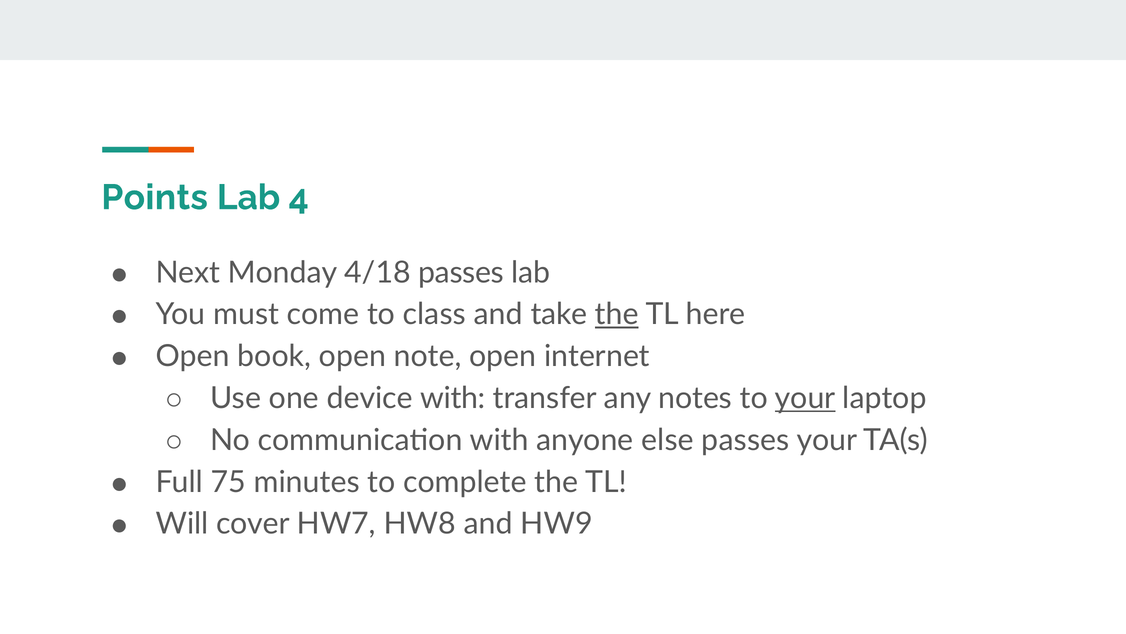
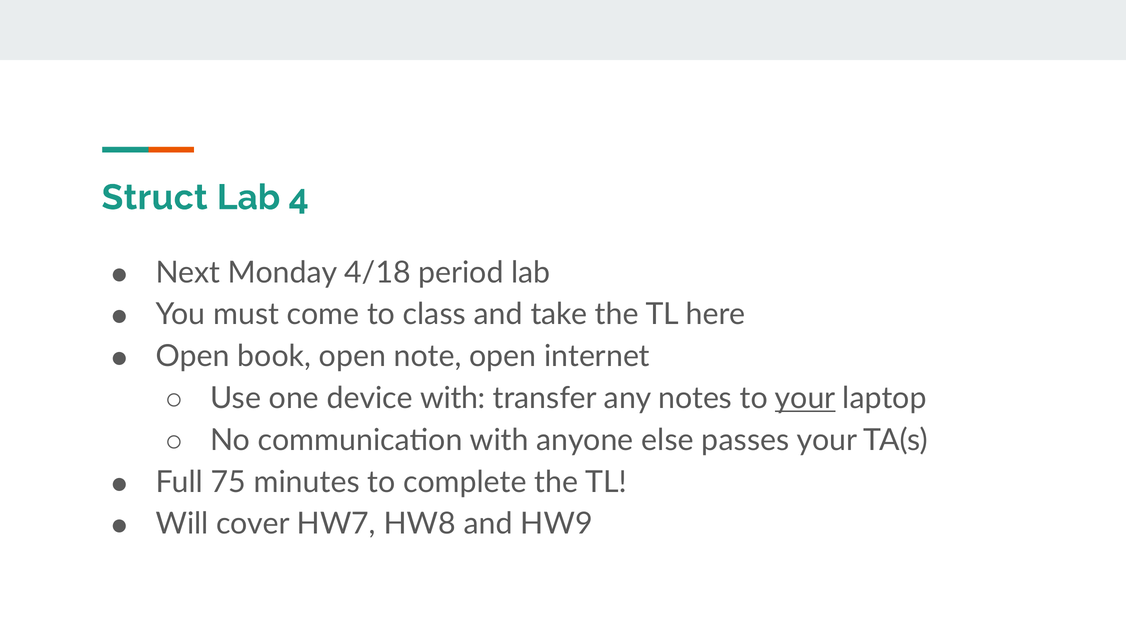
Points: Points -> Struct
4/18 passes: passes -> period
the at (617, 314) underline: present -> none
